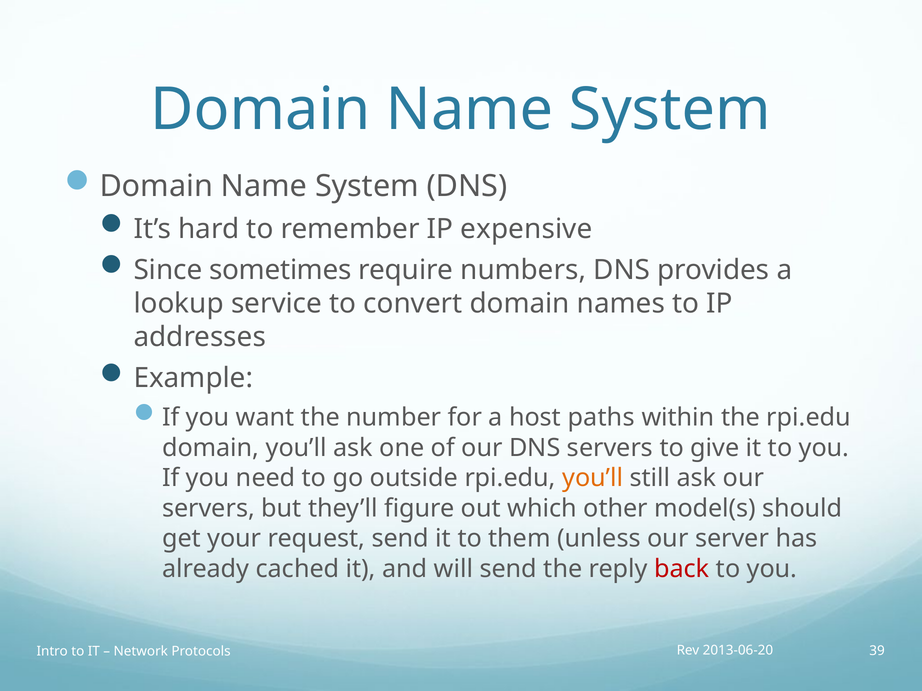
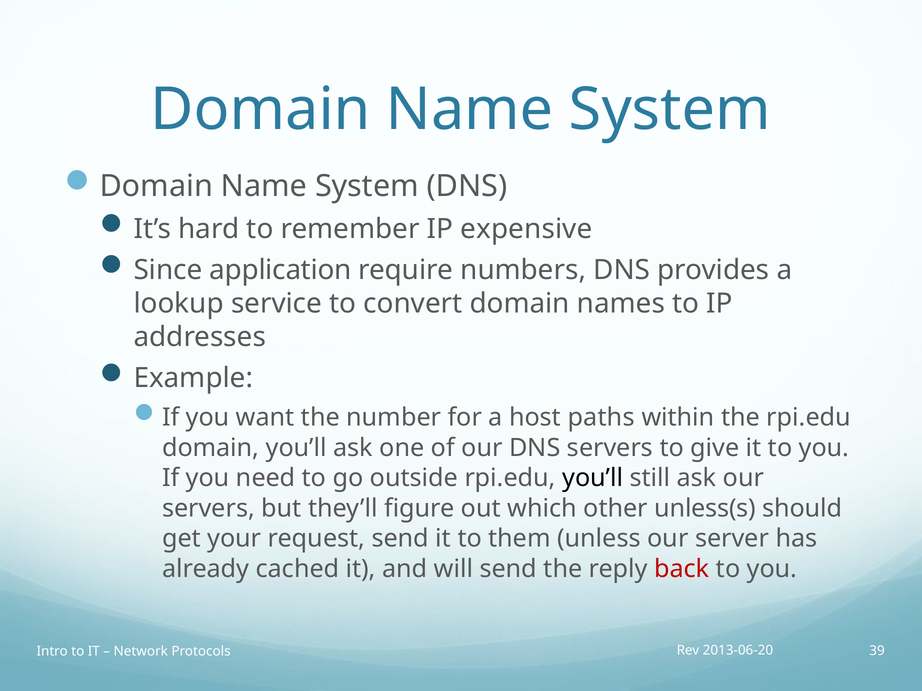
sometimes: sometimes -> application
you’ll at (593, 479) colour: orange -> black
model(s: model(s -> unless(s
